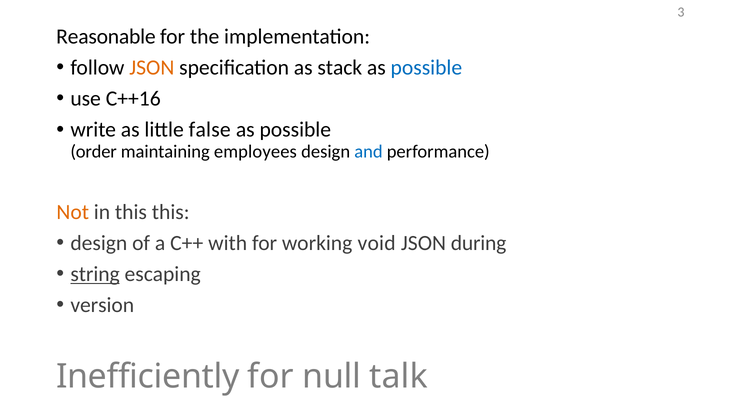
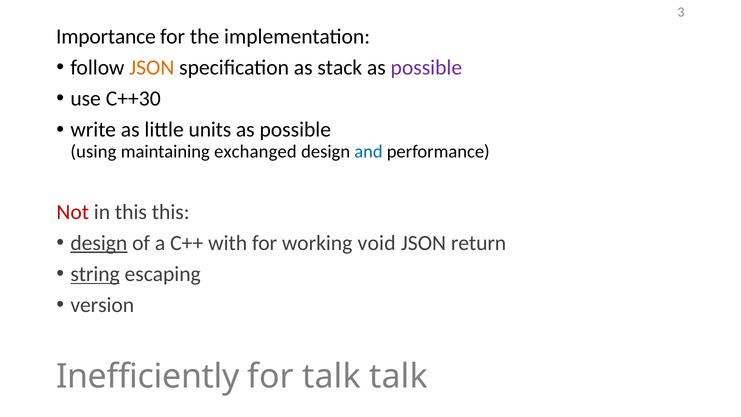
Reasonable: Reasonable -> Importance
possible at (426, 68) colour: blue -> purple
C++16: C++16 -> C++30
false: false -> units
order: order -> using
employees: employees -> exchanged
Not colour: orange -> red
design at (99, 243) underline: none -> present
during: during -> return
for null: null -> talk
